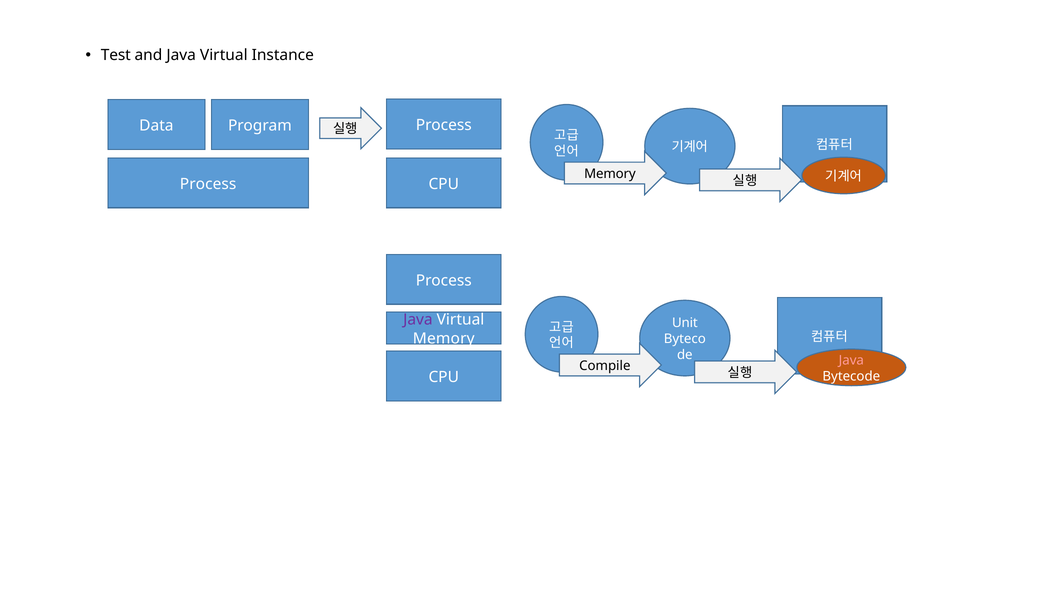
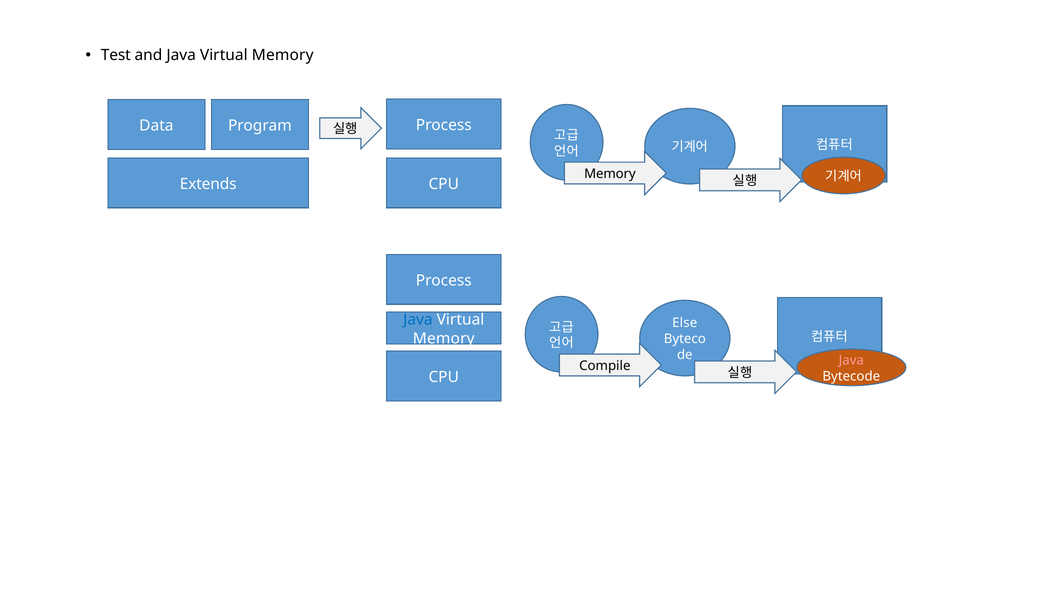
and Java Virtual Instance: Instance -> Memory
Process at (208, 184): Process -> Extends
Java at (418, 320) colour: purple -> blue
Unit: Unit -> Else
